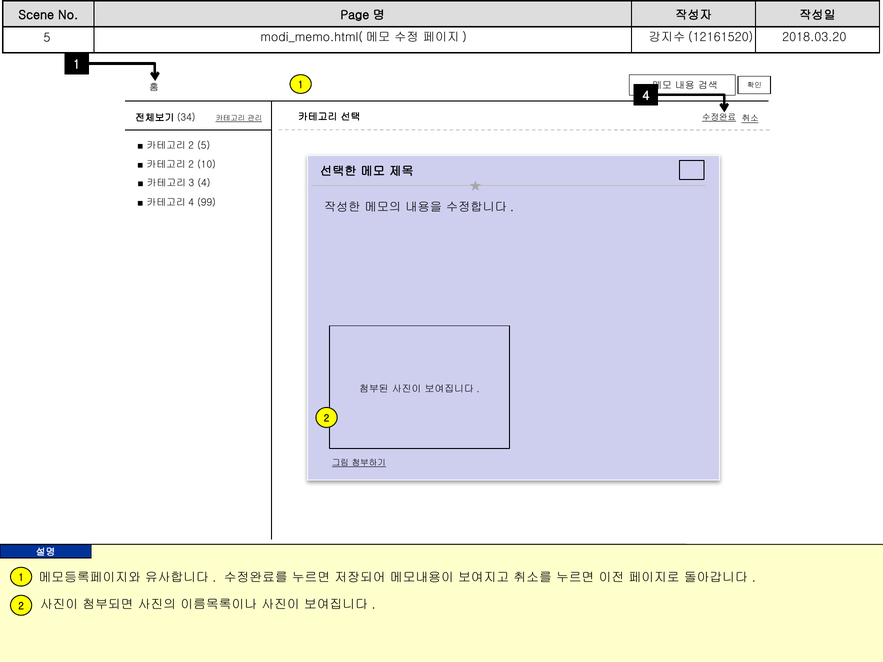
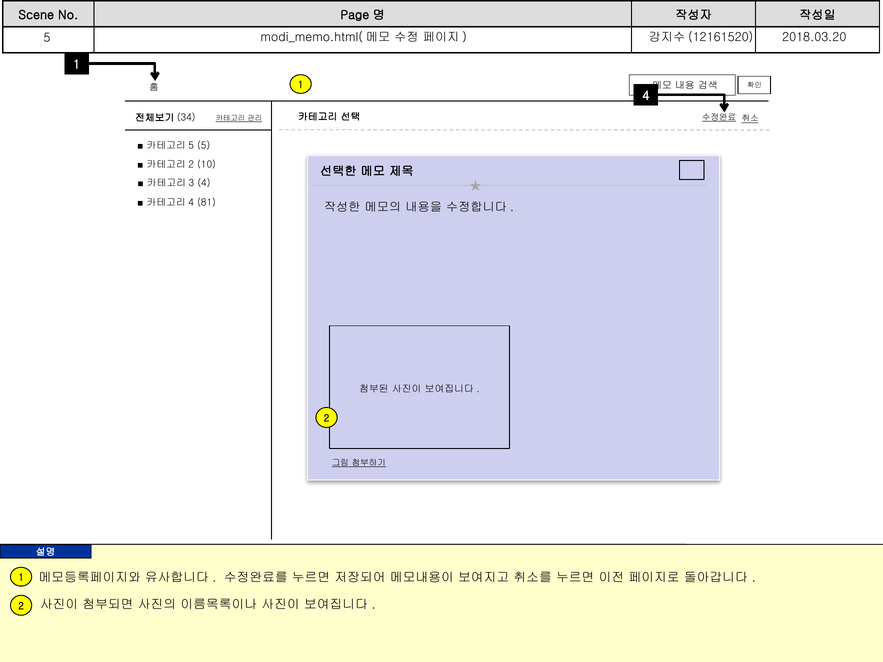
2 at (191, 146): 2 -> 5
99: 99 -> 81
